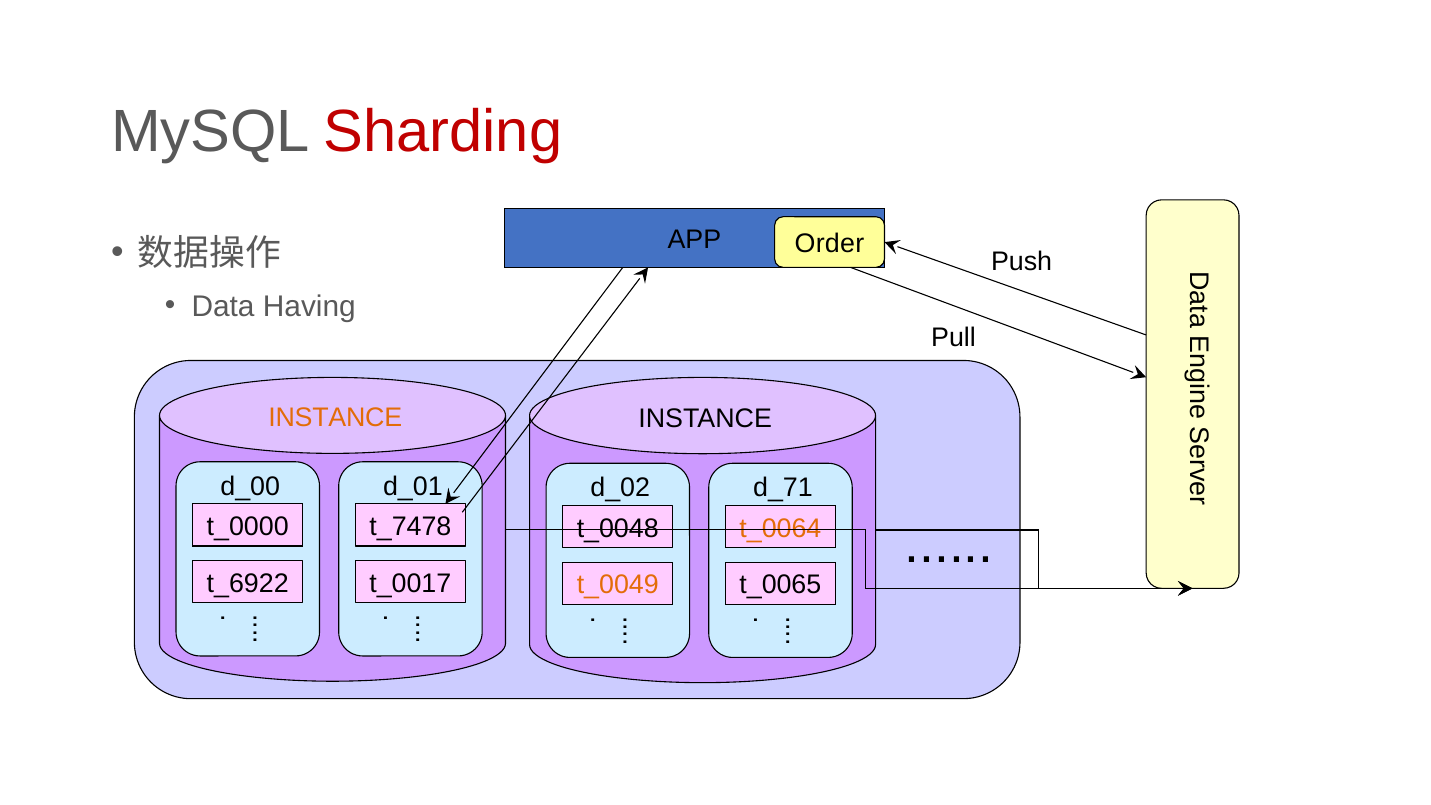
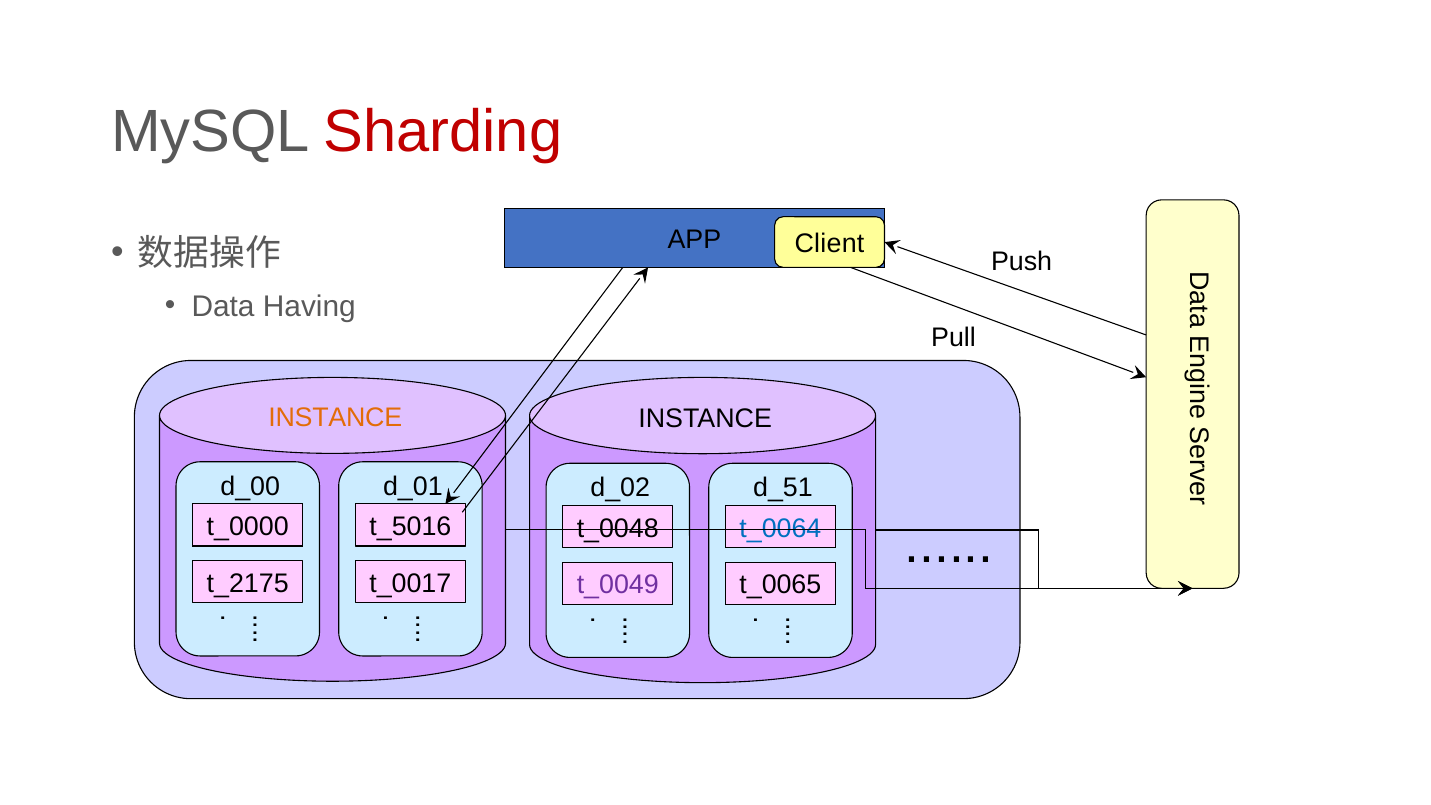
Order: Order -> Client
d_71: d_71 -> d_51
t_7478: t_7478 -> t_5016
t_0064 colour: orange -> blue
t_6922: t_6922 -> t_2175
t_0049 colour: orange -> purple
